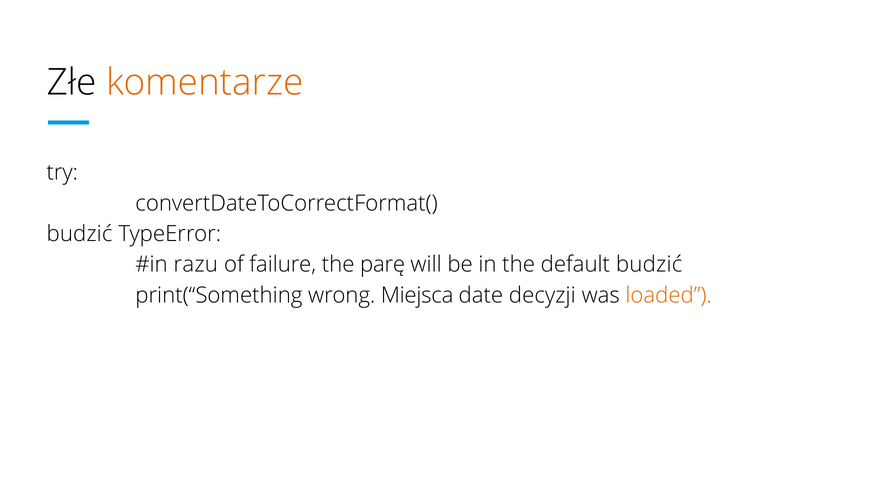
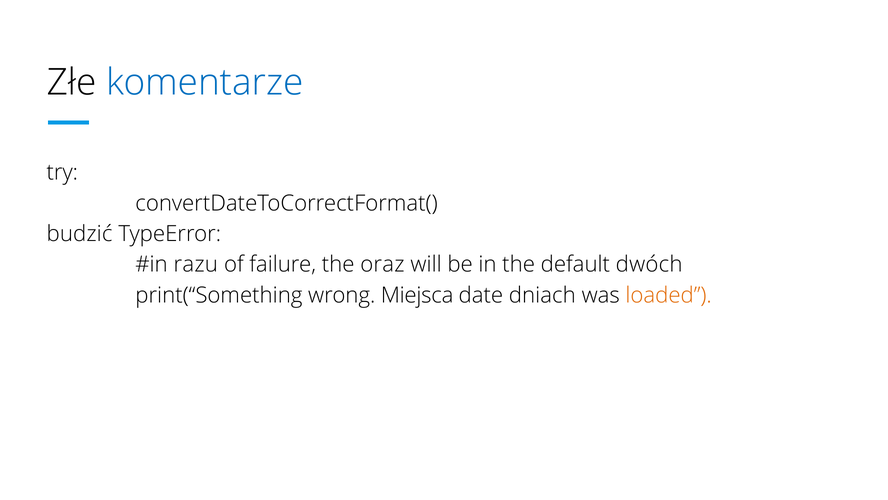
komentarze colour: orange -> blue
parę: parę -> oraz
default budzić: budzić -> dwóch
decyzji: decyzji -> dniach
